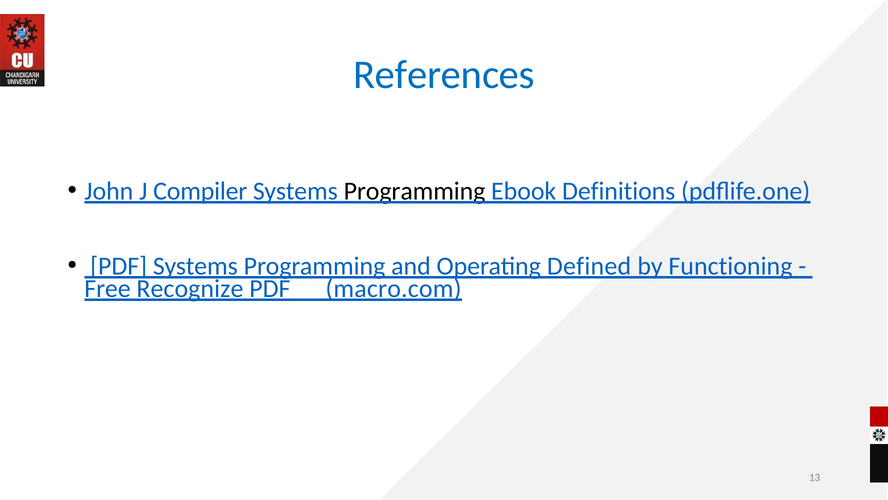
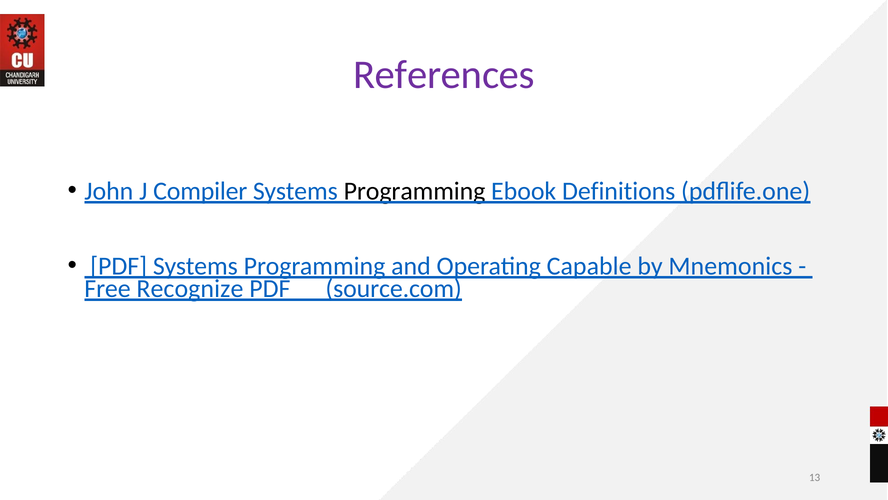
References colour: blue -> purple
Defined: Defined -> Capable
Functioning: Functioning -> Mnemonics
macro.com: macro.com -> source.com
